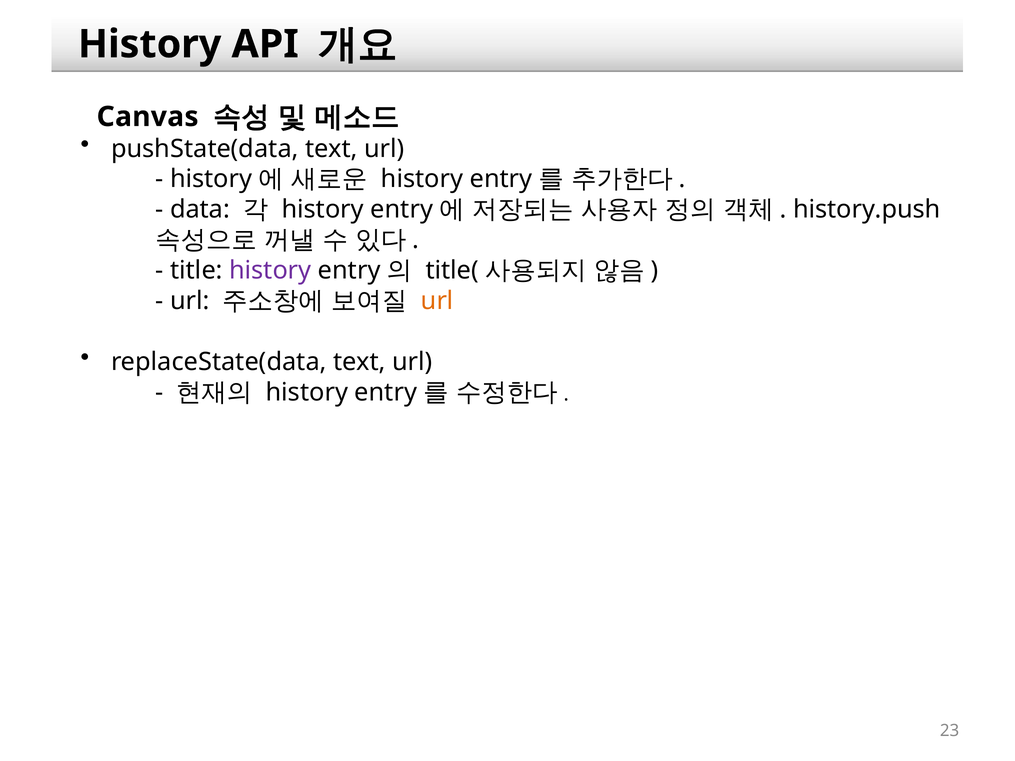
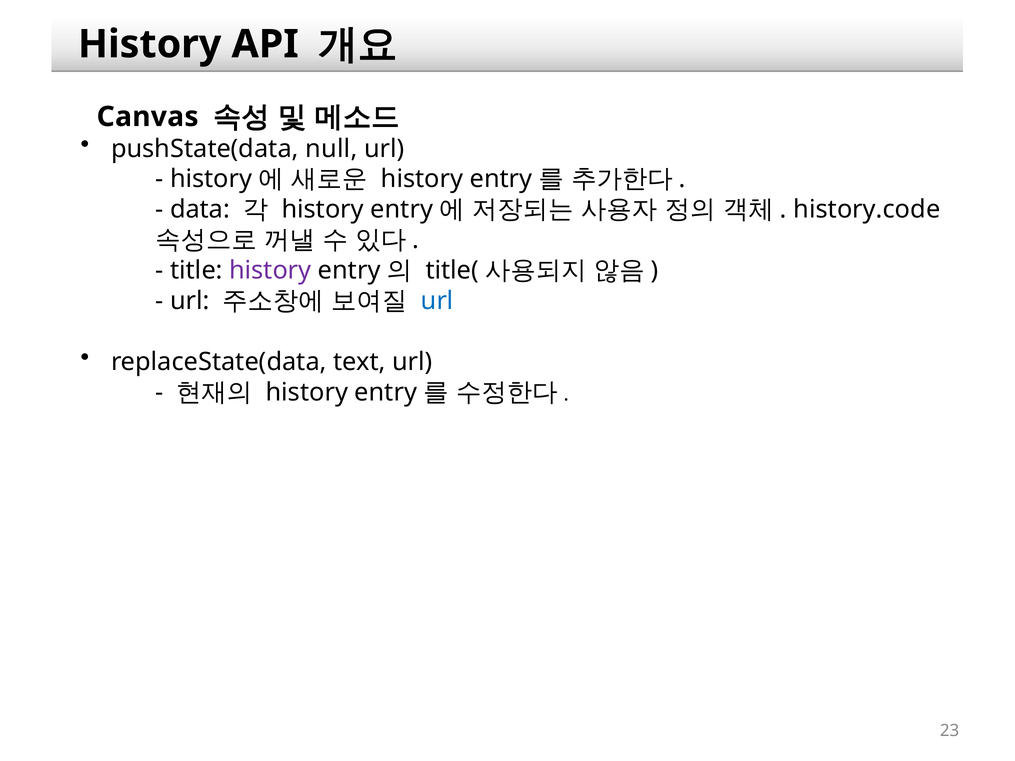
pushState(data text: text -> null
history.push: history.push -> history.code
url at (437, 301) colour: orange -> blue
